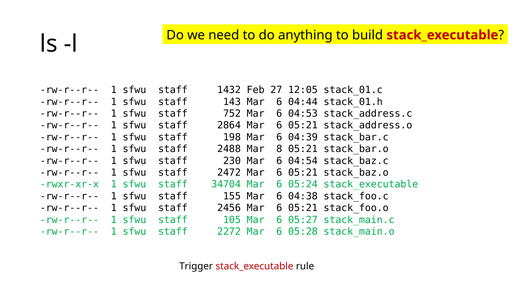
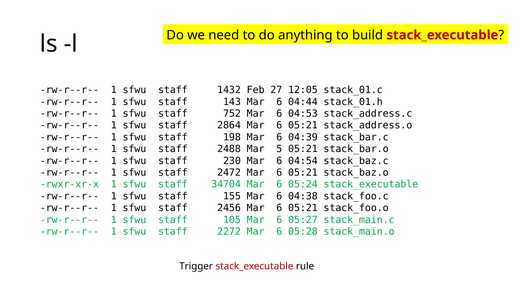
8: 8 -> 5
